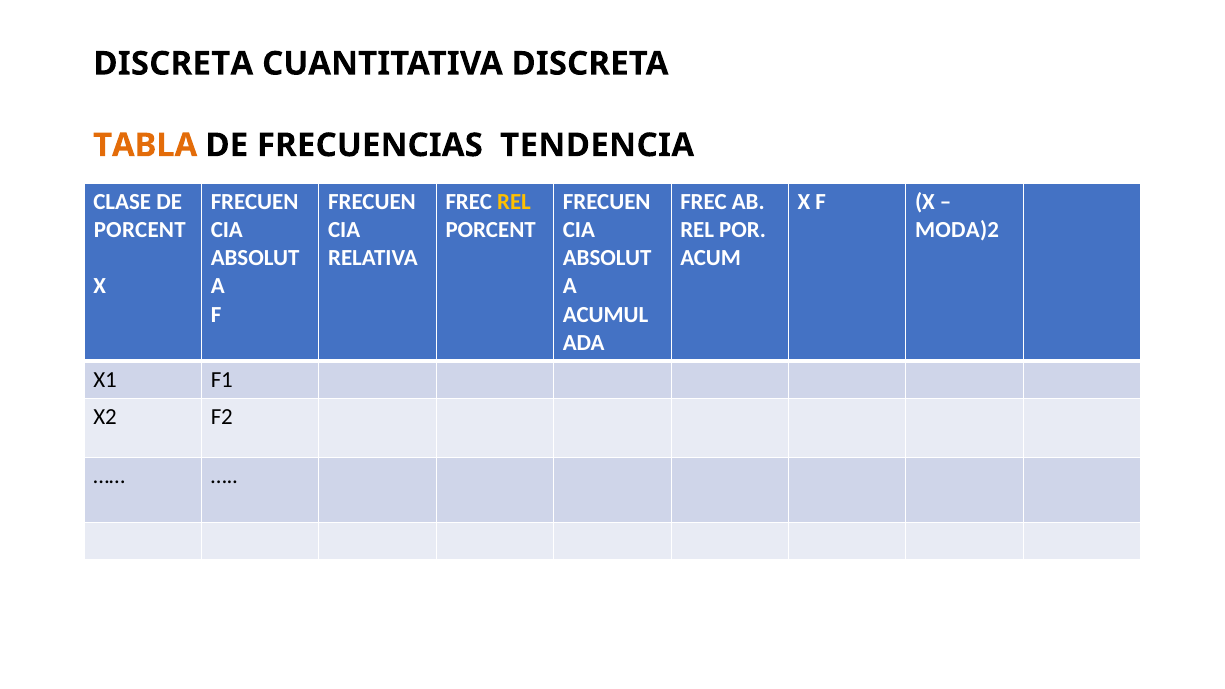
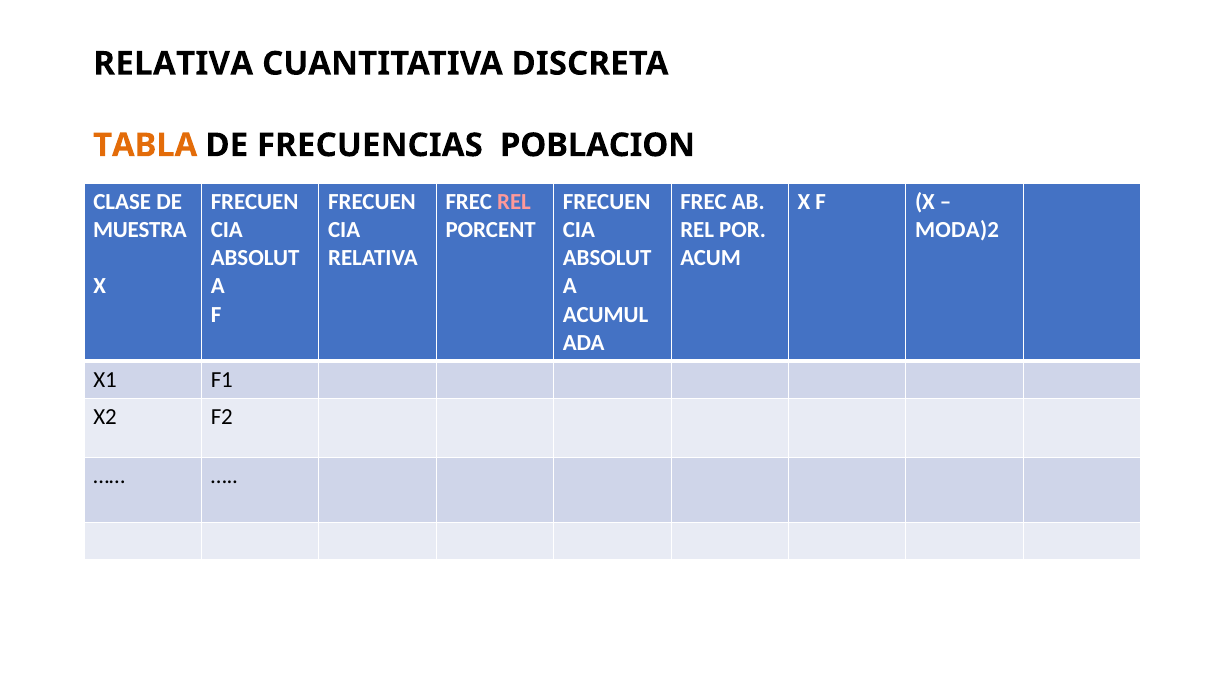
DISCRETA at (173, 64): DISCRETA -> RELATIVA
TENDENCIA: TENDENCIA -> POBLACION
REL at (514, 202) colour: yellow -> pink
PORCENT at (140, 230): PORCENT -> MUESTRA
